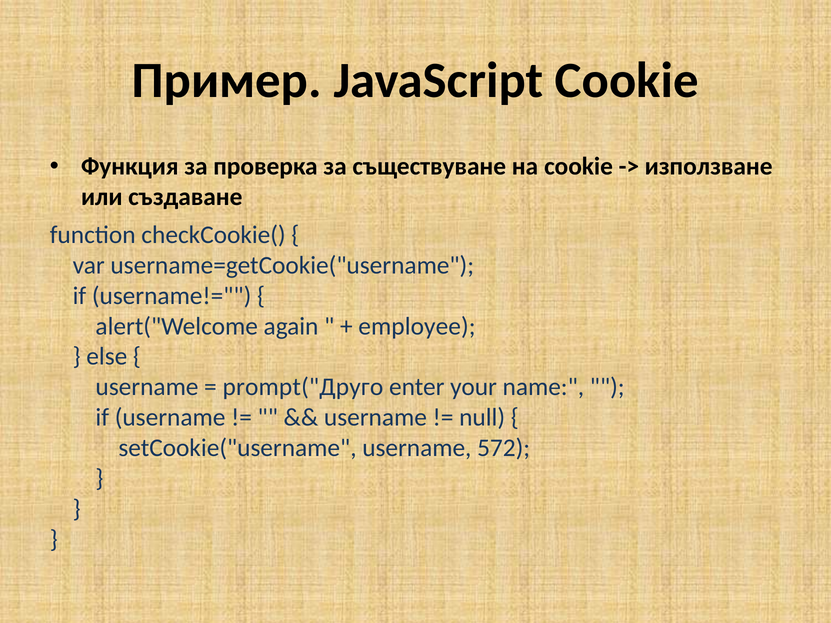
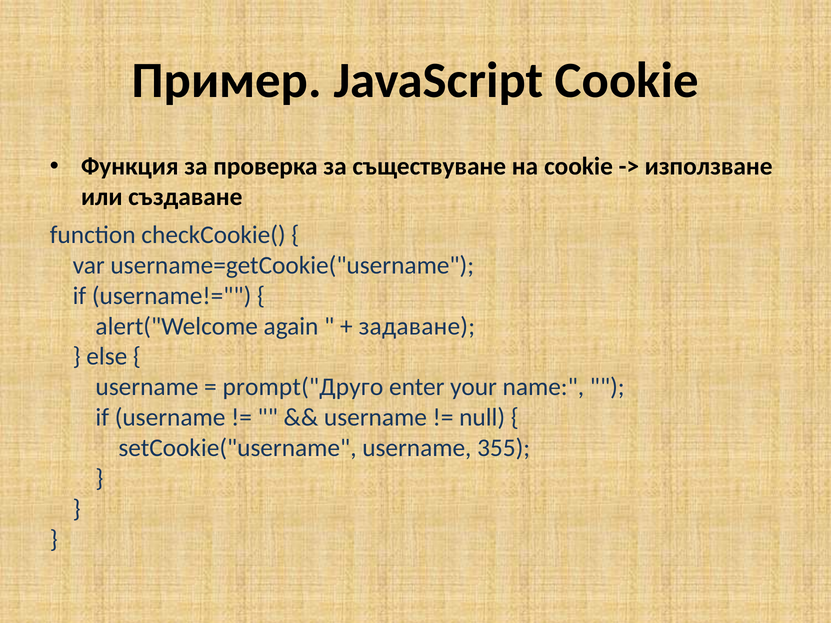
employee: employee -> задаване
572: 572 -> 355
